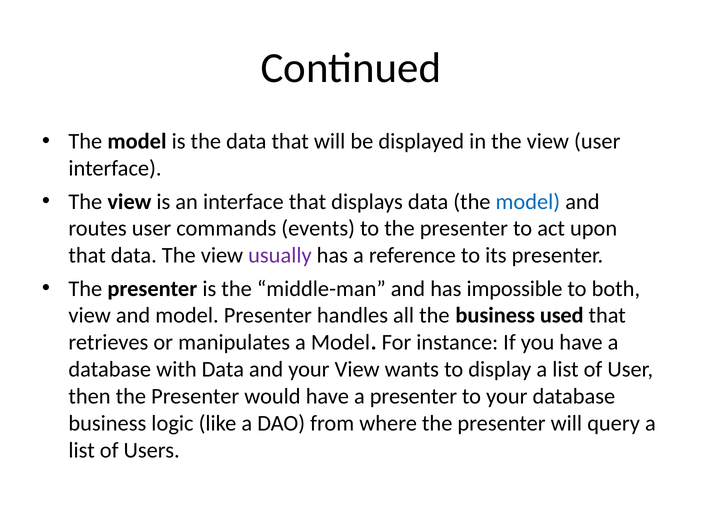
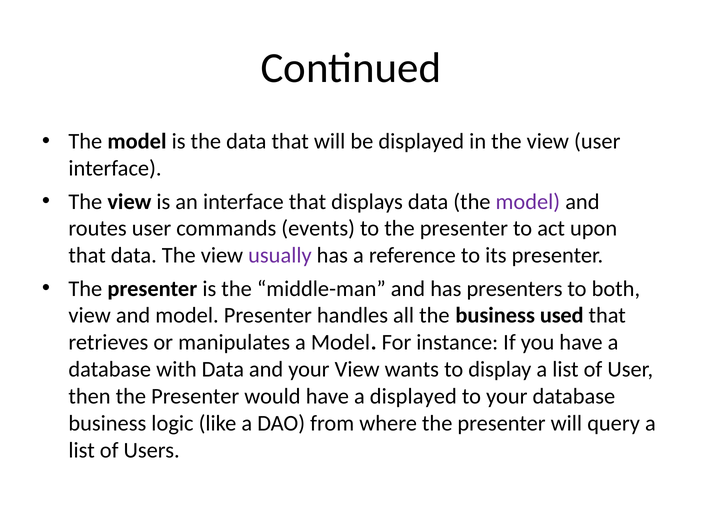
model at (528, 201) colour: blue -> purple
impossible: impossible -> presenters
a presenter: presenter -> displayed
